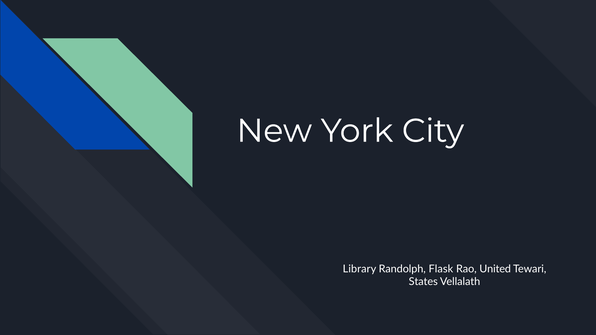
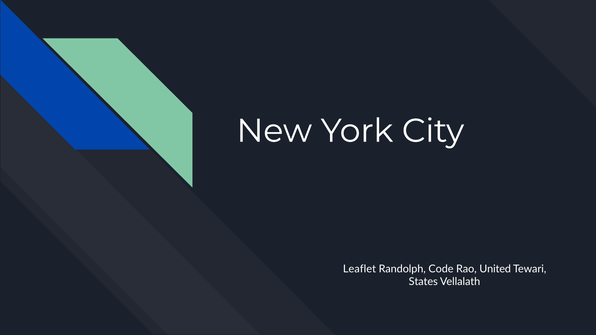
Library: Library -> Leaflet
Flask: Flask -> Code
